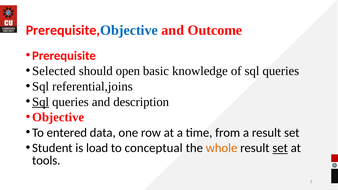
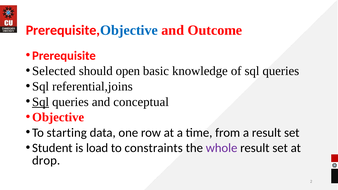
description: description -> conceptual
entered: entered -> starting
conceptual: conceptual -> constraints
whole colour: orange -> purple
set at (280, 148) underline: present -> none
tools: tools -> drop
